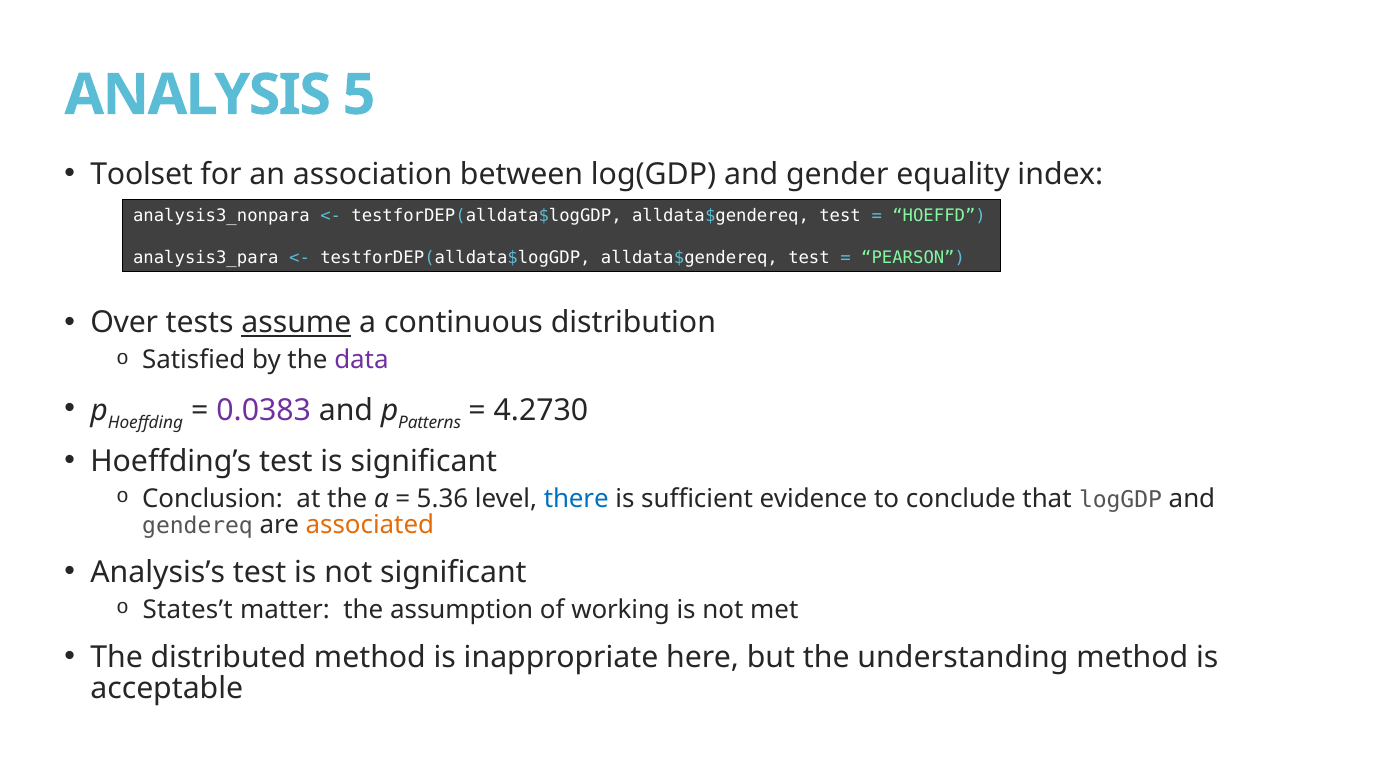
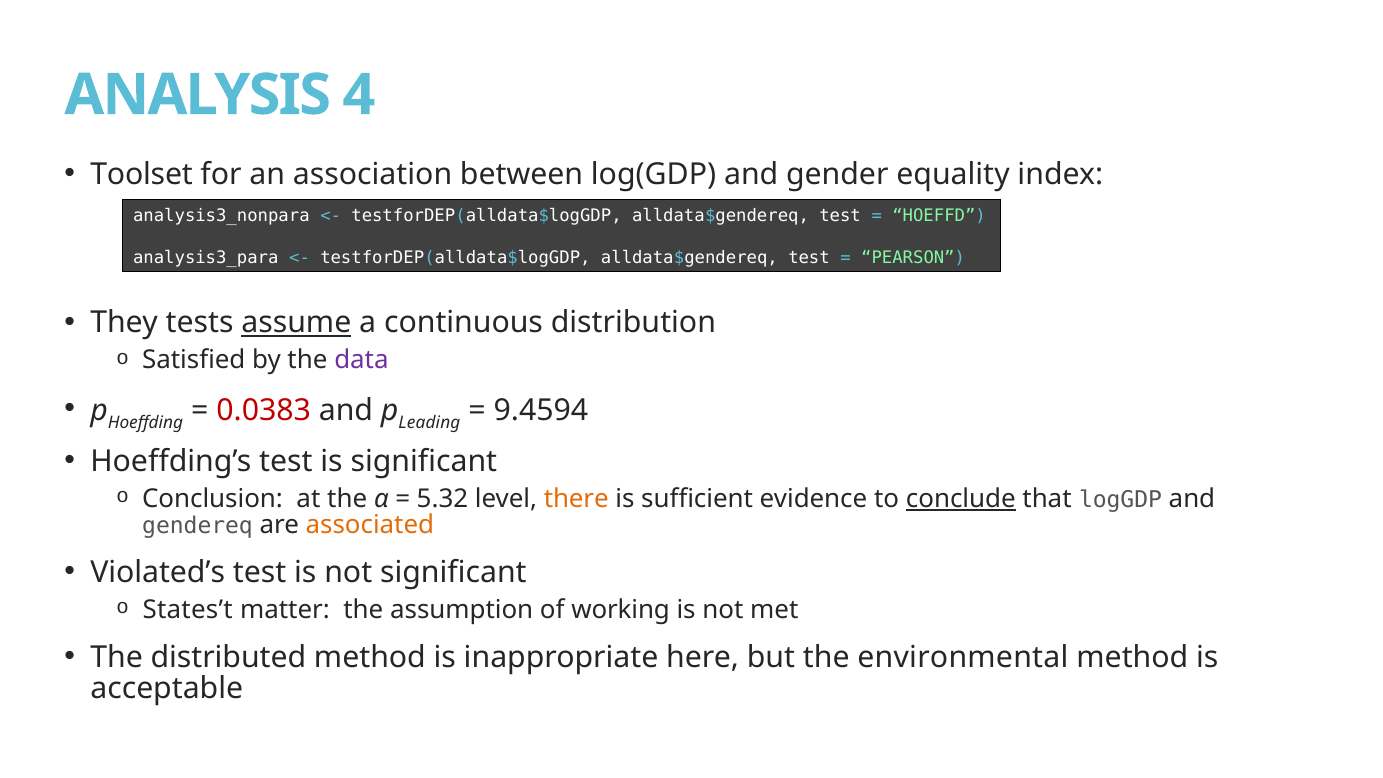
5: 5 -> 4
Over: Over -> They
0.0383 colour: purple -> red
Patterns: Patterns -> Leading
4.2730: 4.2730 -> 9.4594
5.36: 5.36 -> 5.32
there colour: blue -> orange
conclude underline: none -> present
Analysis’s: Analysis’s -> Violated’s
understanding: understanding -> environmental
